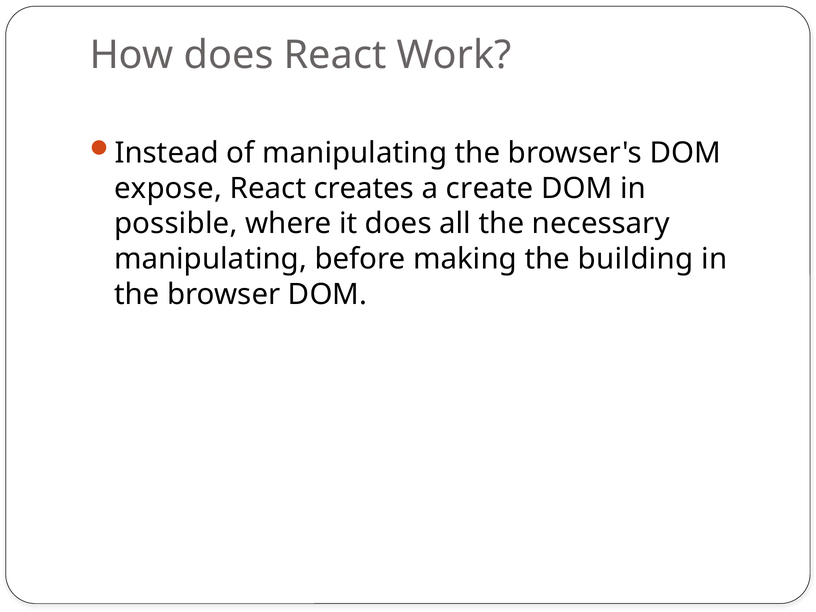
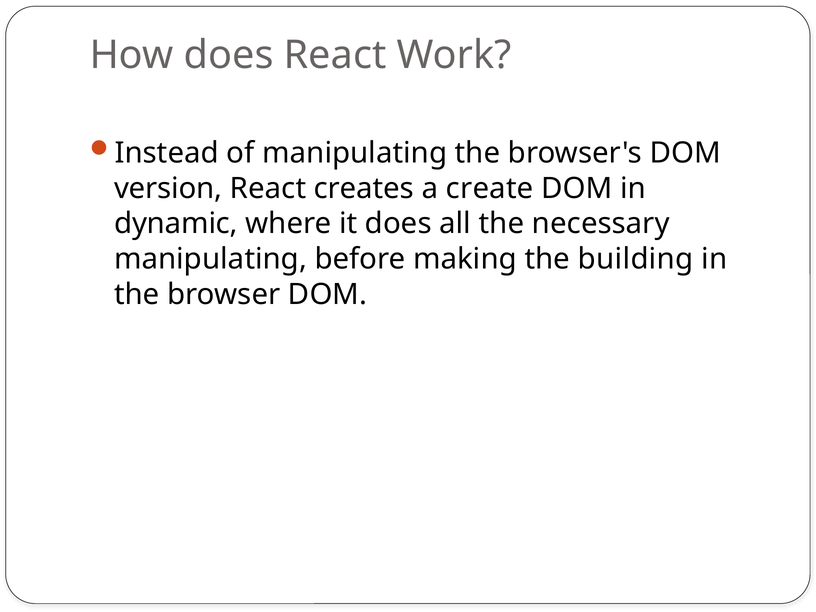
expose: expose -> version
possible: possible -> dynamic
